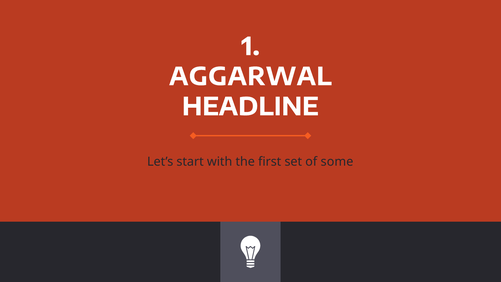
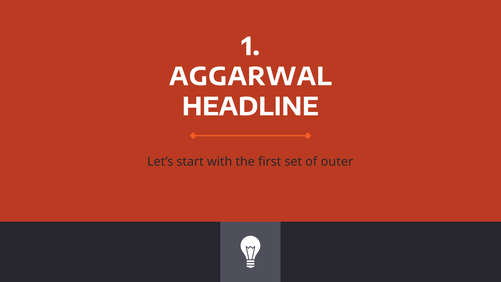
some: some -> outer
